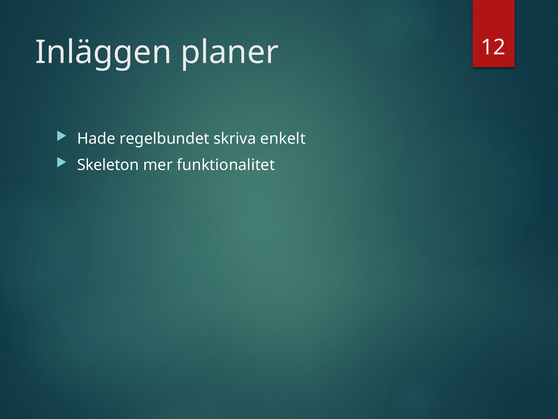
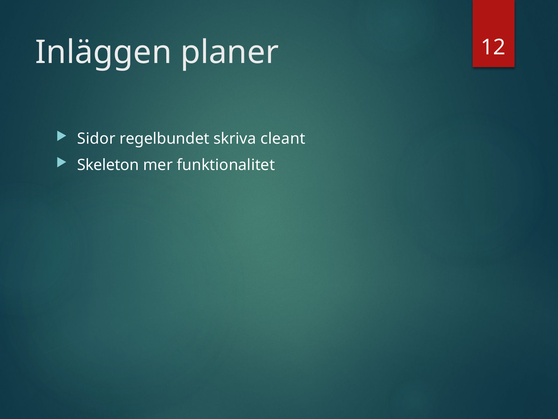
Hade: Hade -> Sidor
enkelt: enkelt -> cleant
